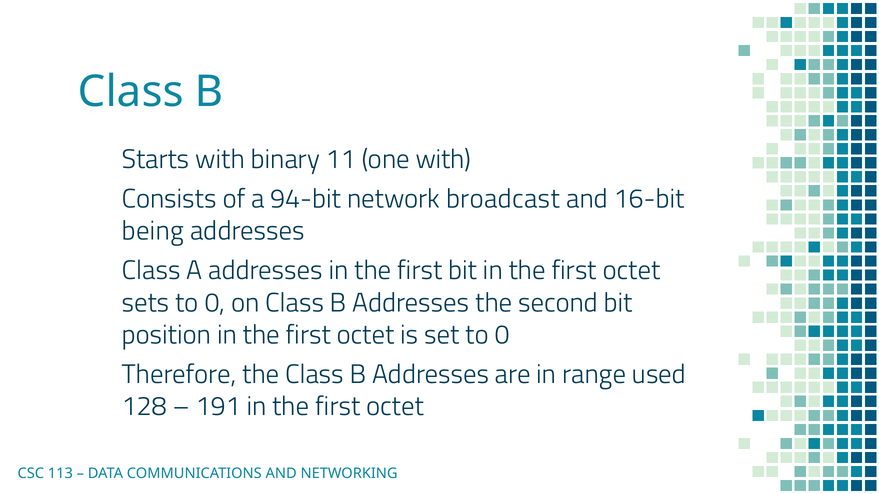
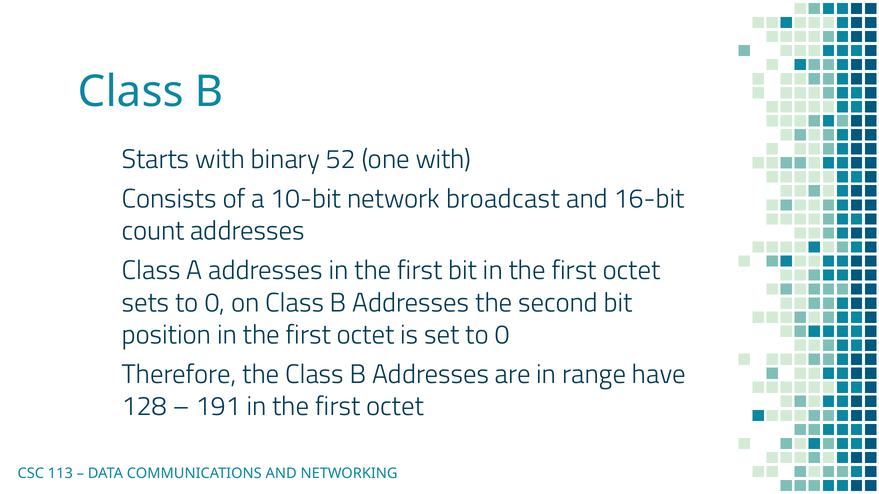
11: 11 -> 52
94-bit: 94-bit -> 10-bit
being: being -> count
used: used -> have
